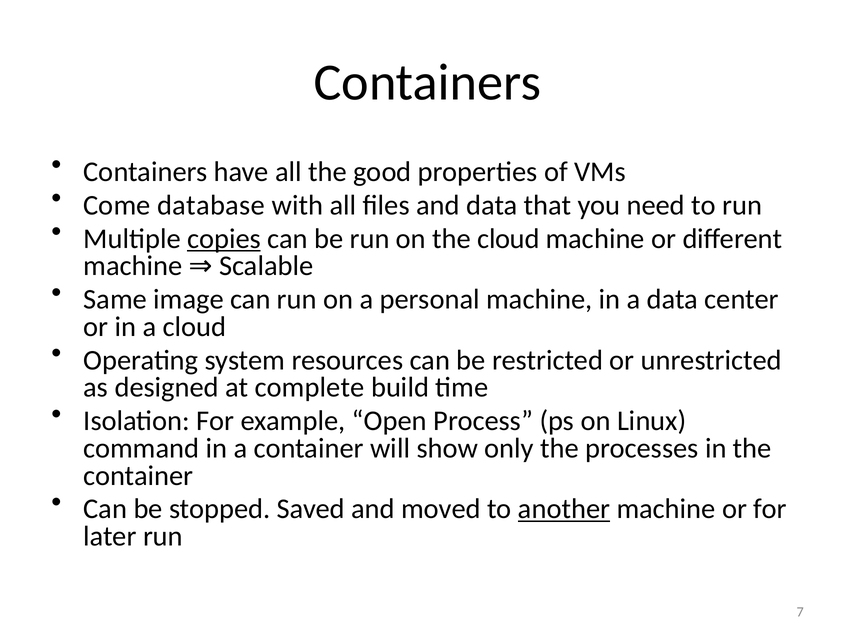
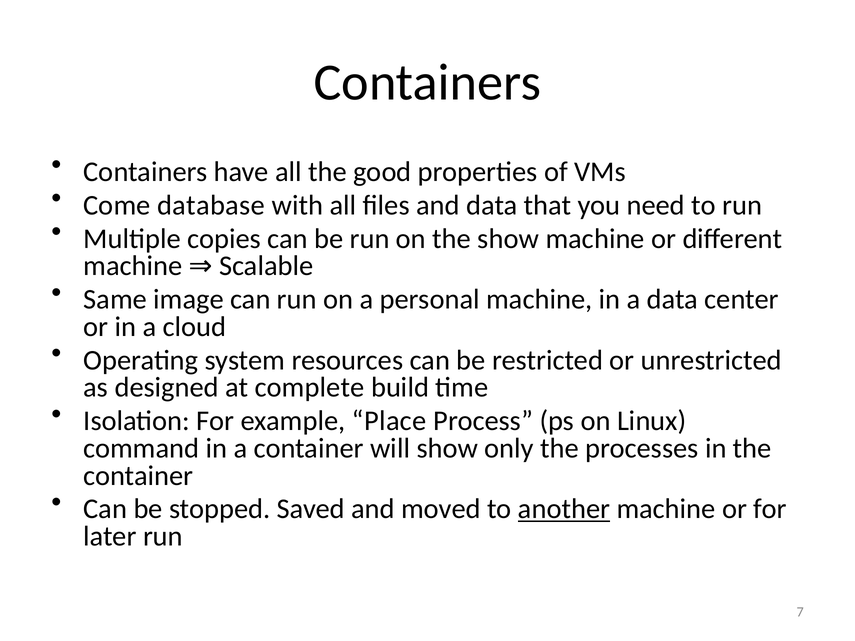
copies underline: present -> none
the cloud: cloud -> show
Open: Open -> Place
